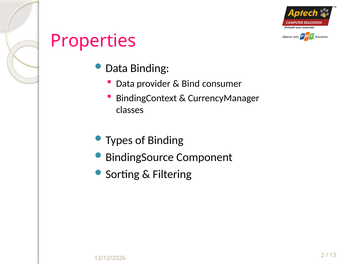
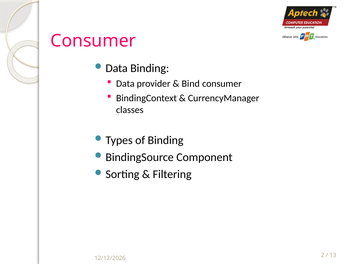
Properties at (93, 41): Properties -> Consumer
